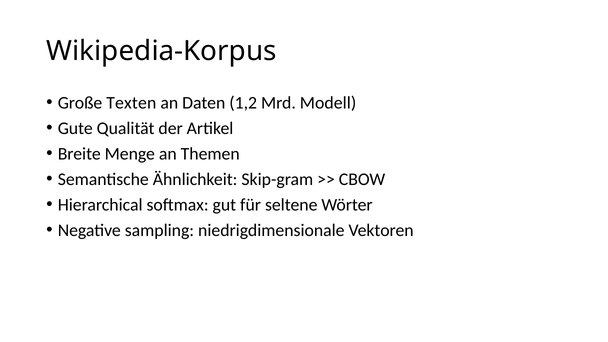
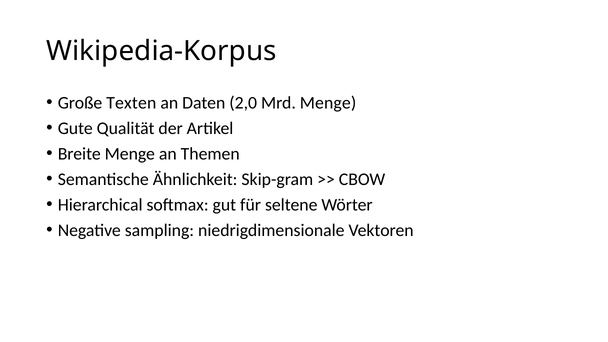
1,2: 1,2 -> 2,0
Mrd Modell: Modell -> Menge
